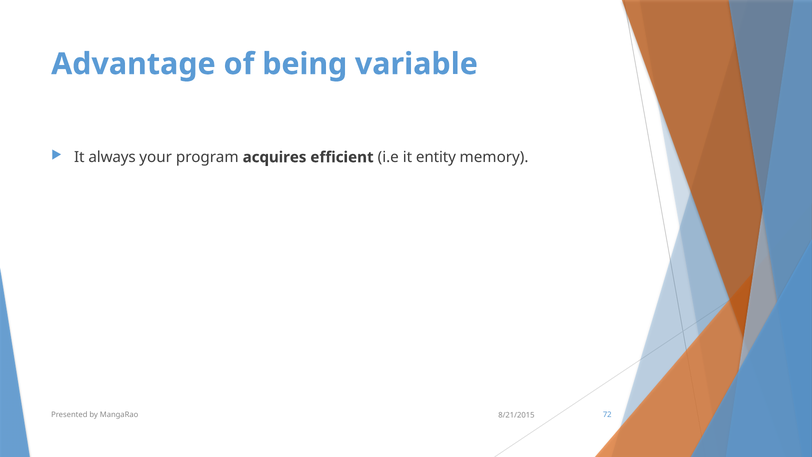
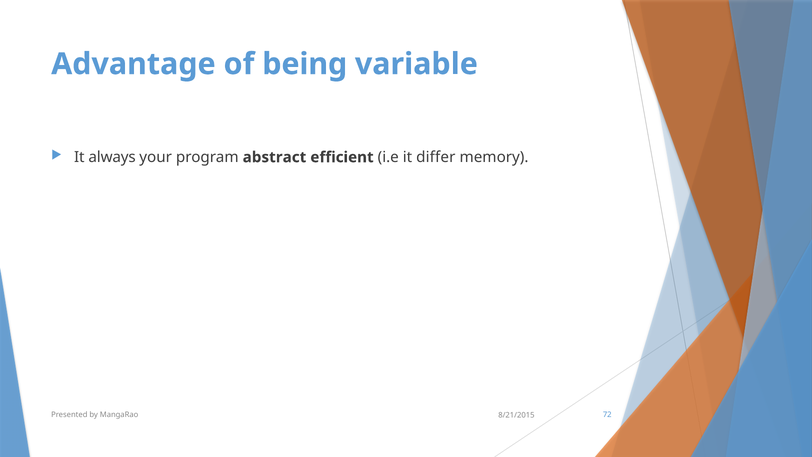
acquires: acquires -> abstract
entity: entity -> differ
